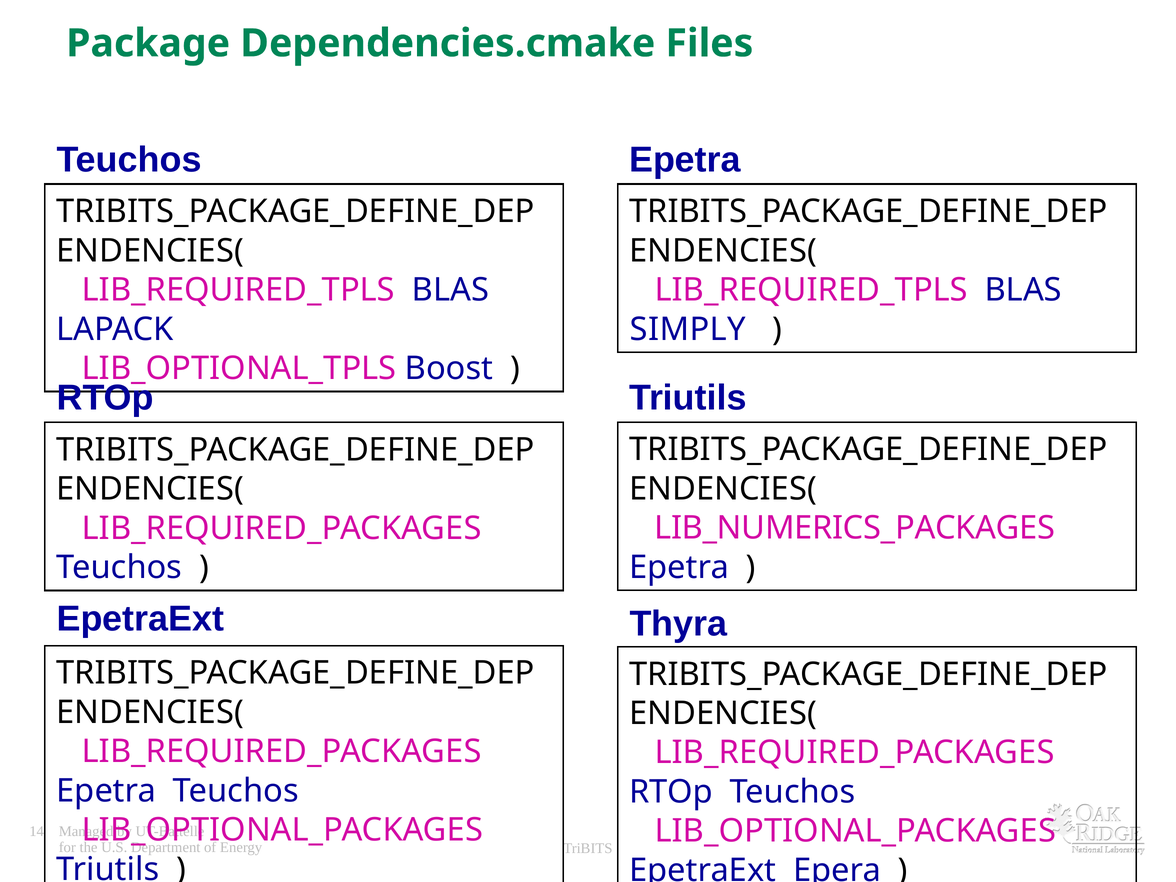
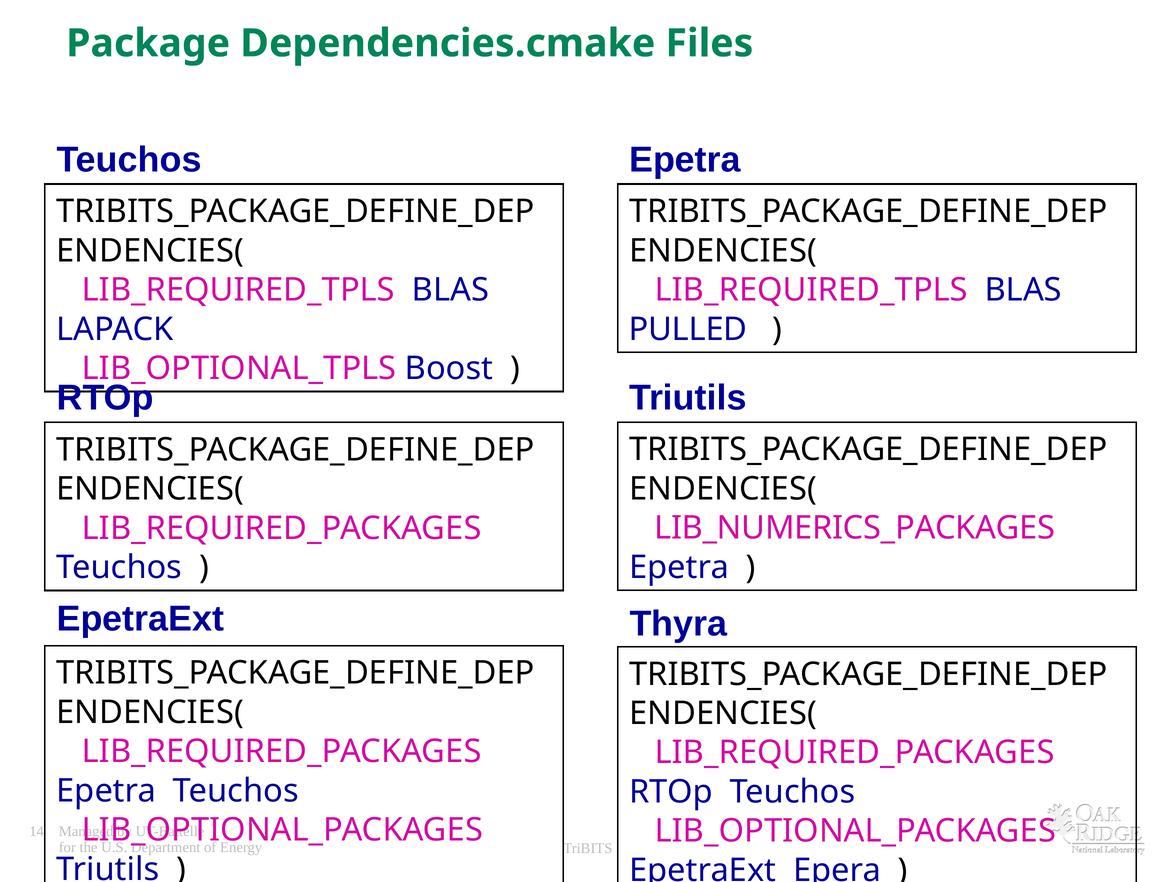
SIMPLY: SIMPLY -> PULLED
